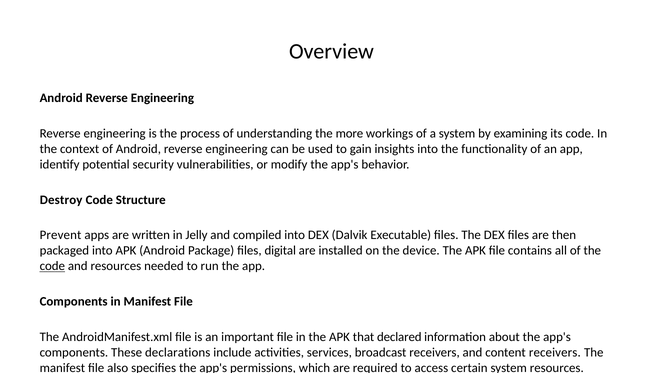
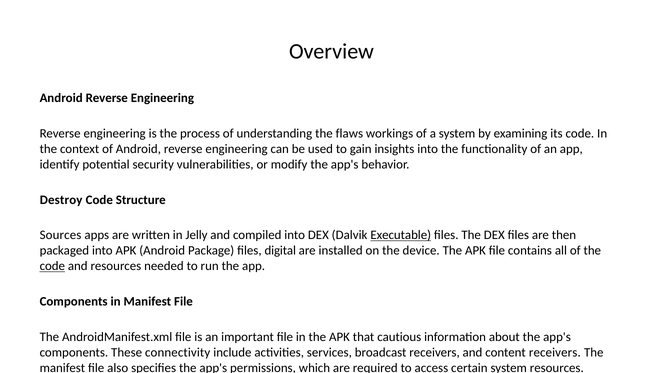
the more: more -> flaws
Prevent: Prevent -> Sources
Executable underline: none -> present
declared: declared -> cautious
declarations: declarations -> connectivity
